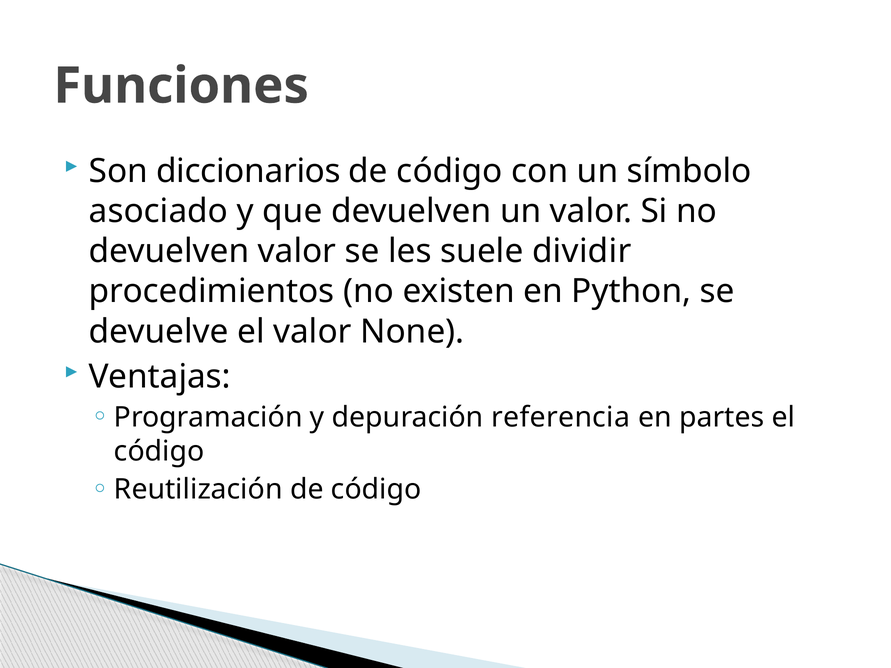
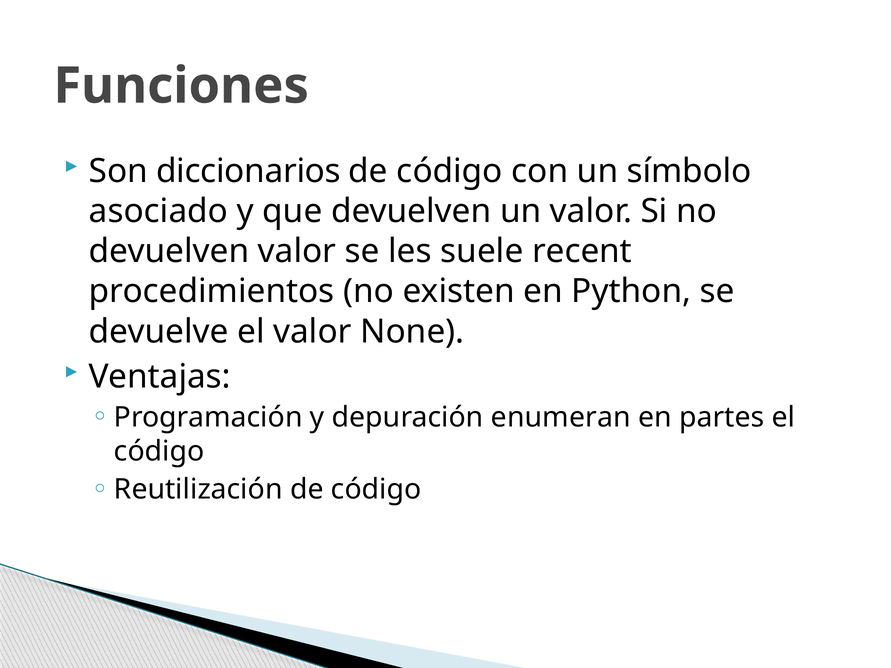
dividir: dividir -> recent
referencia: referencia -> enumeran
